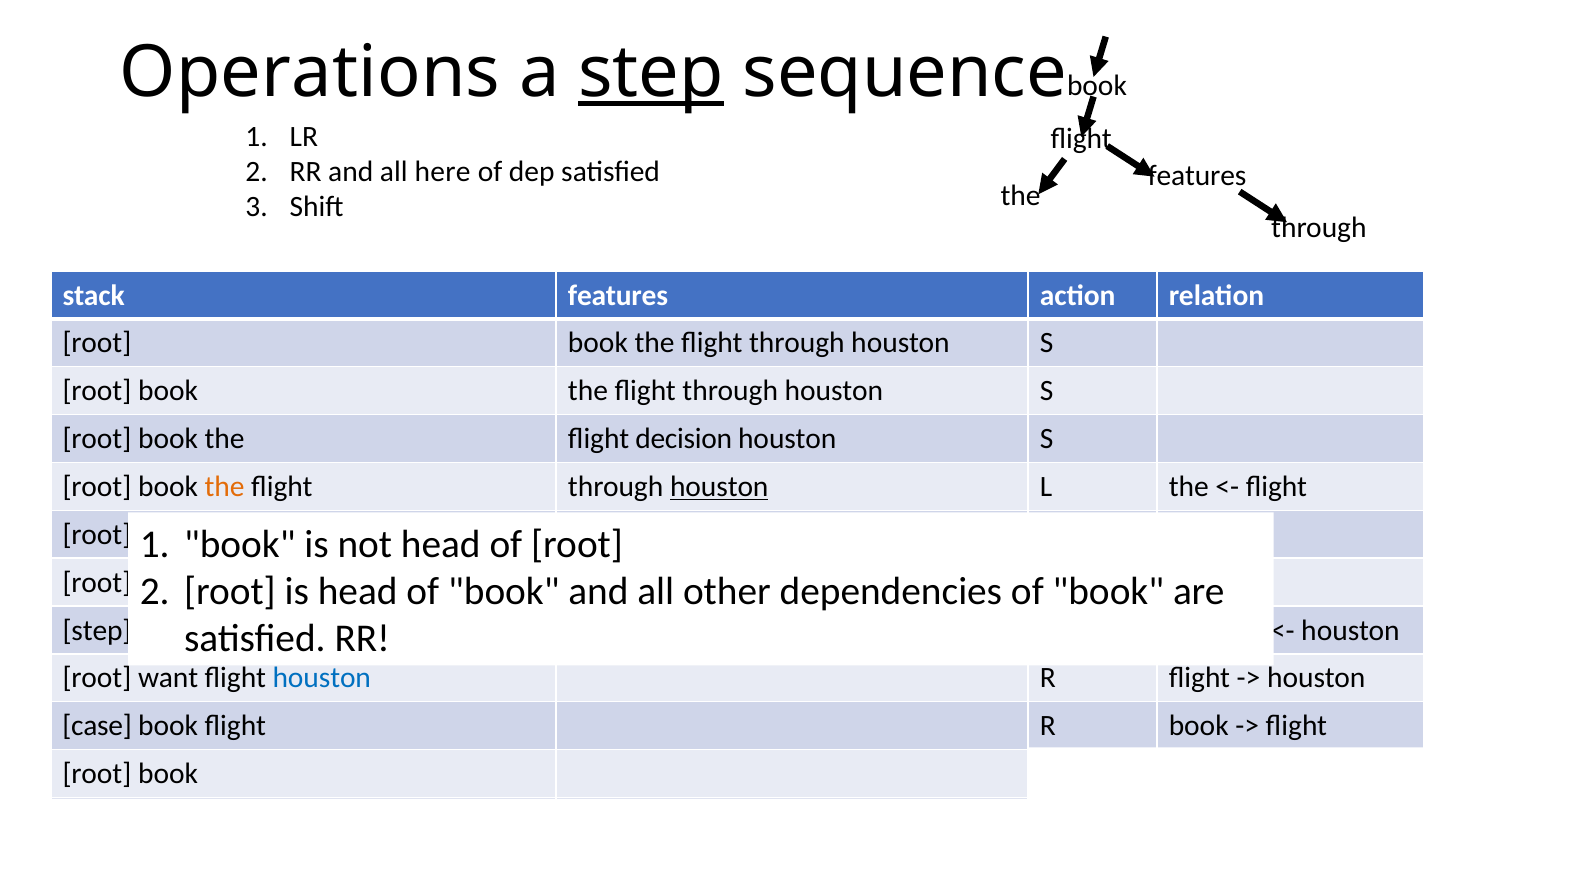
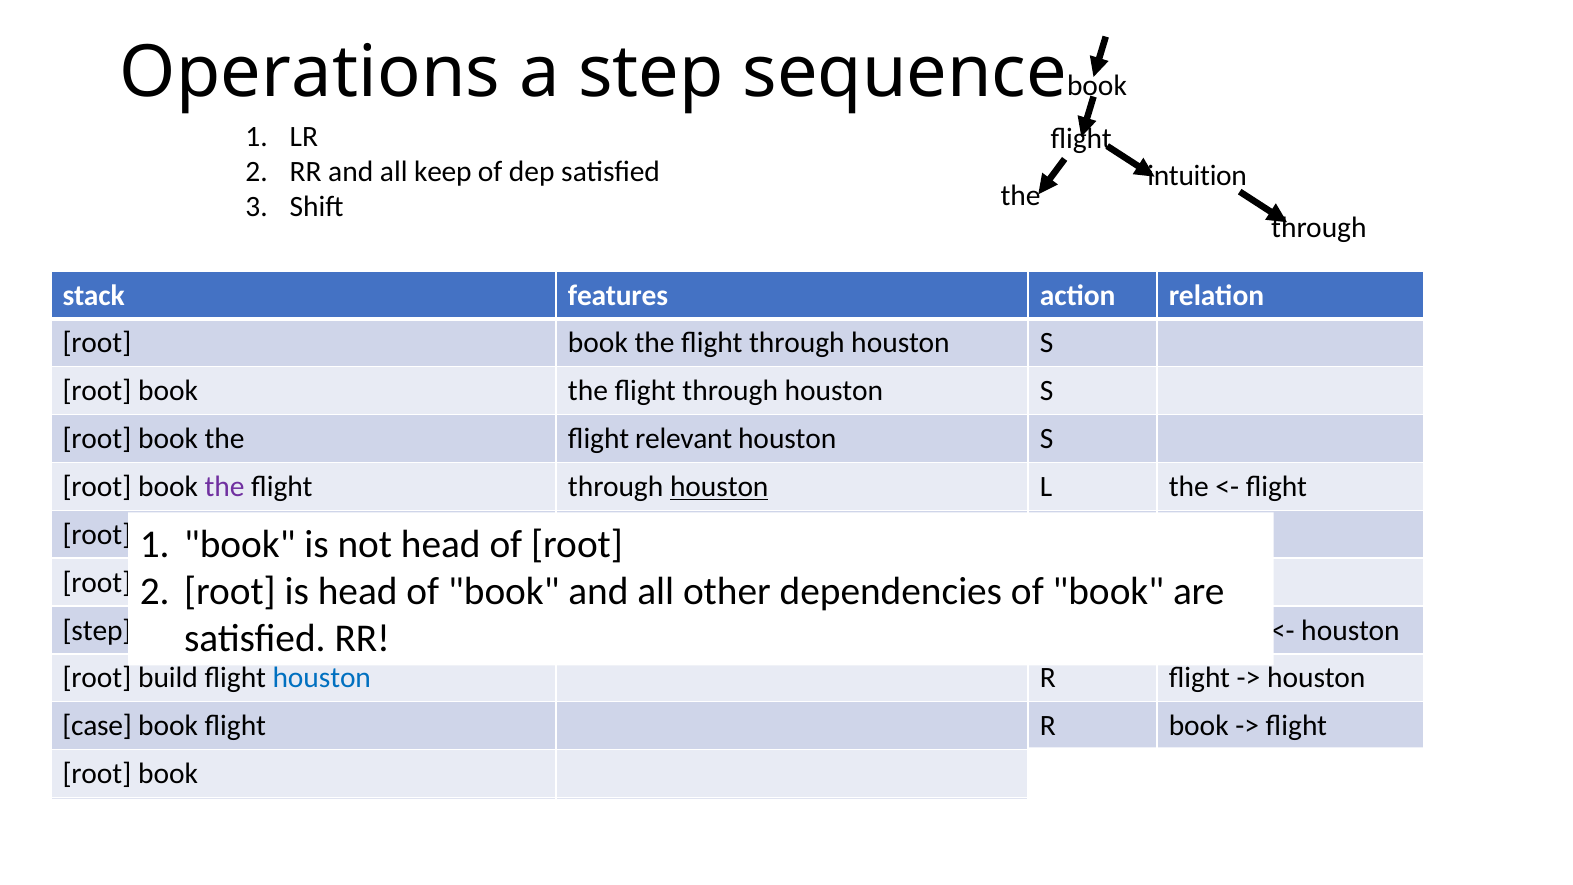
step at (651, 72) underline: present -> none
here: here -> keep
features at (1197, 176): features -> intuition
decision: decision -> relevant
the at (225, 487) colour: orange -> purple
want: want -> build
